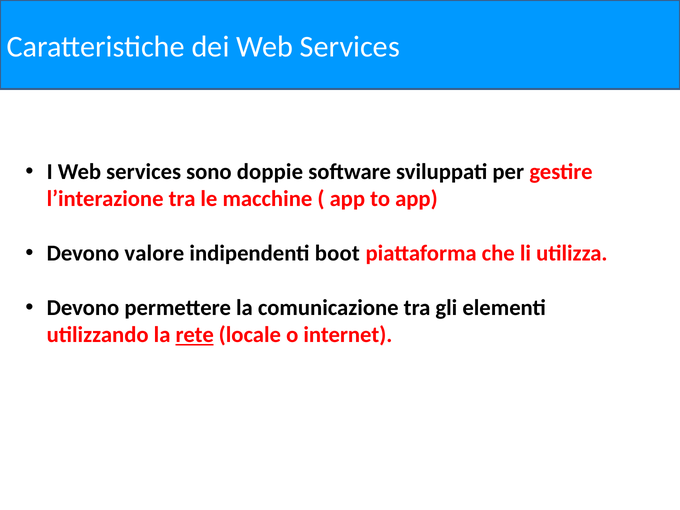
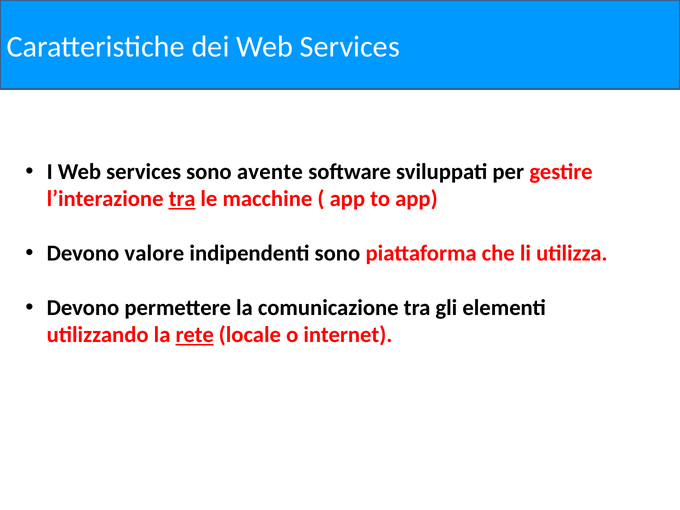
doppie: doppie -> avente
tra at (182, 199) underline: none -> present
indipendenti boot: boot -> sono
